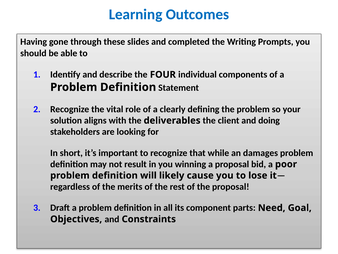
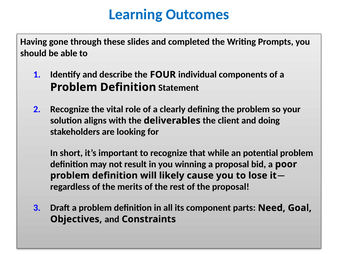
damages: damages -> potential
